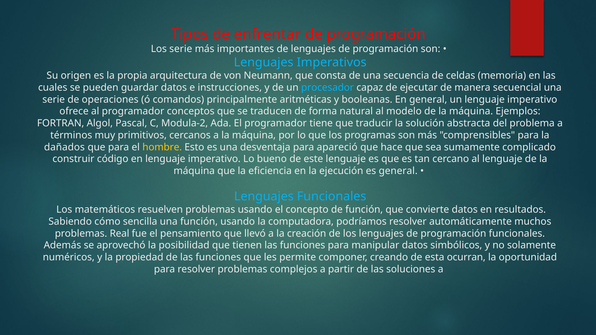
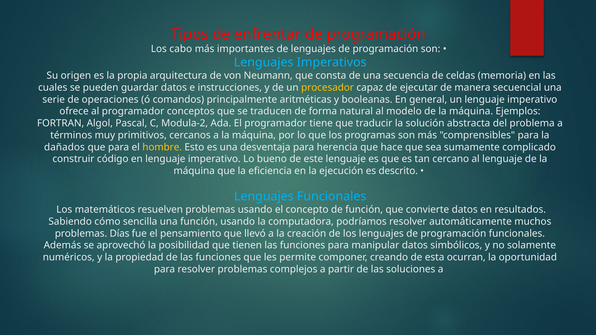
Los serie: serie -> cabo
procesador colour: light blue -> yellow
apareció: apareció -> herencia
es general: general -> descrito
Real: Real -> Días
